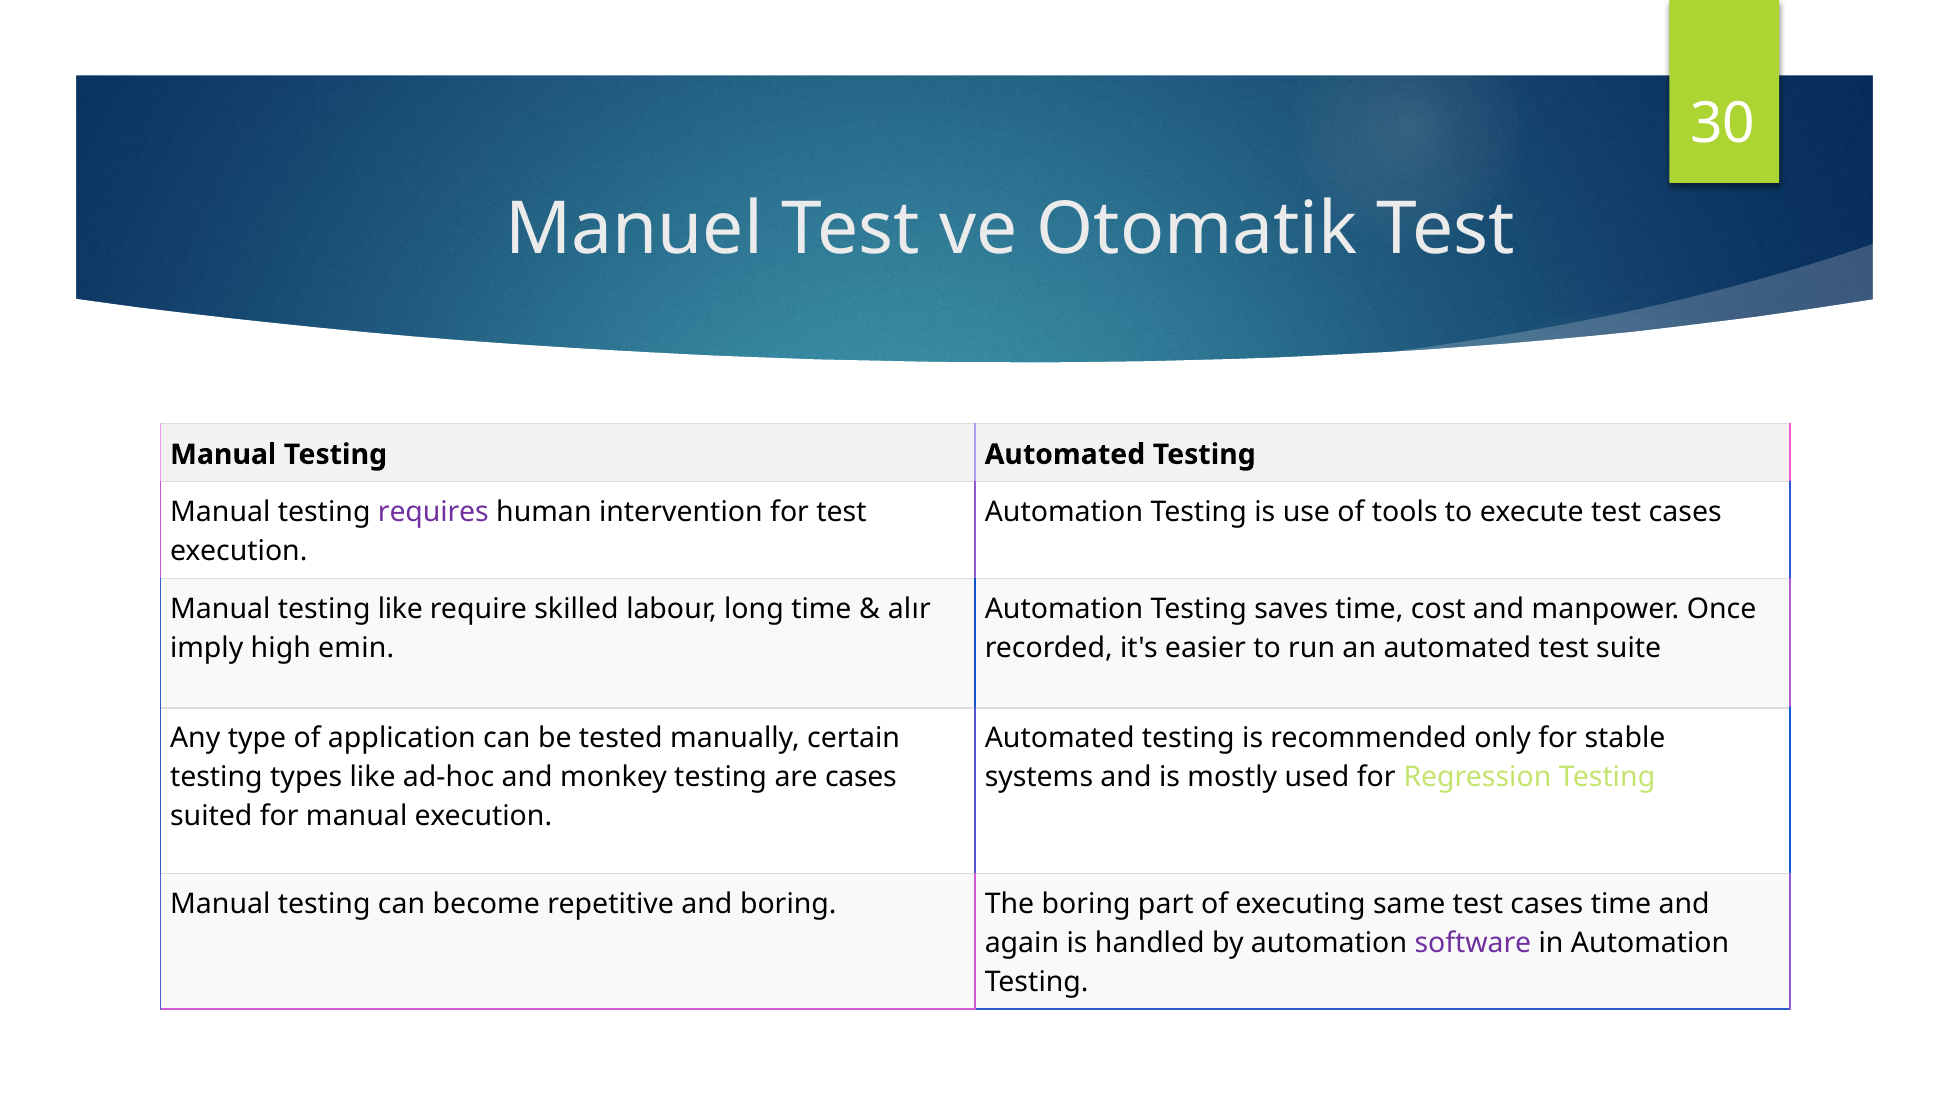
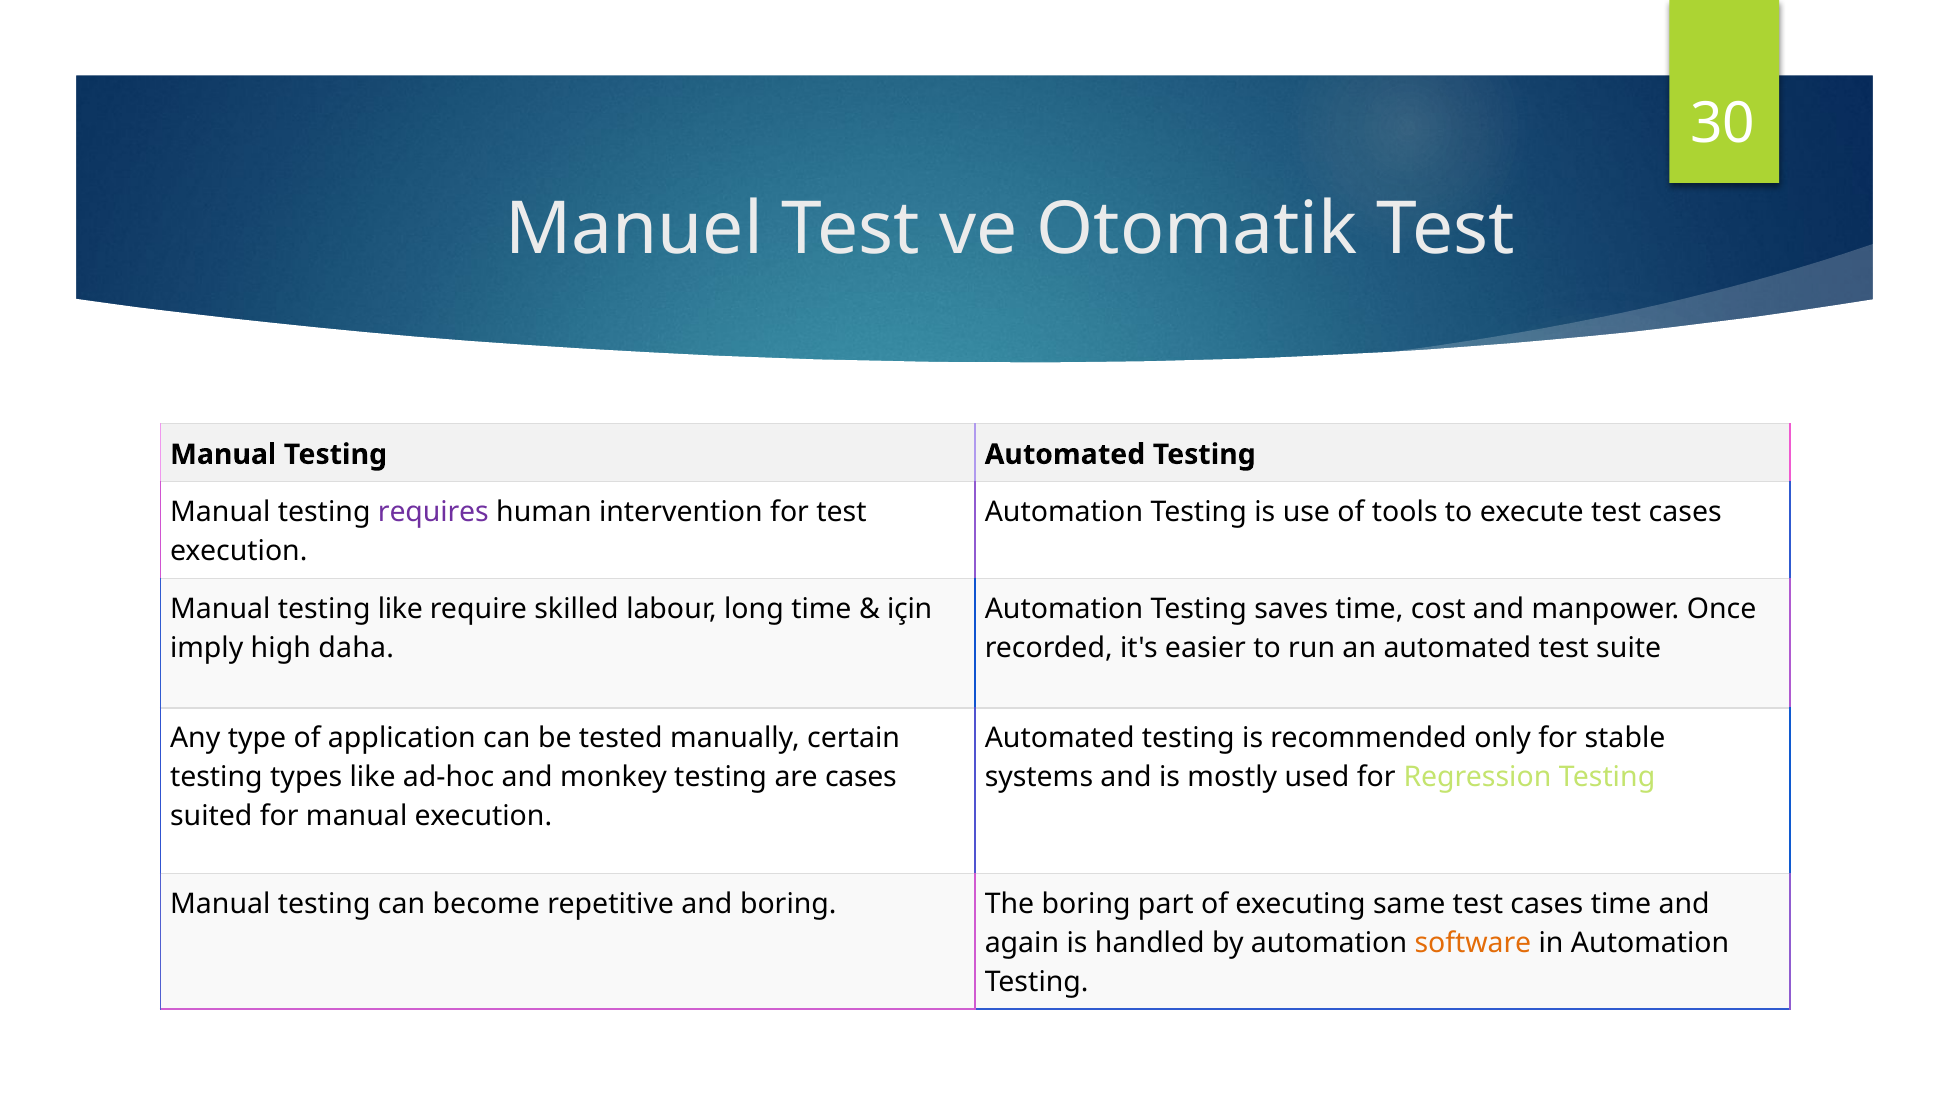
alır: alır -> için
emin: emin -> daha
software colour: purple -> orange
